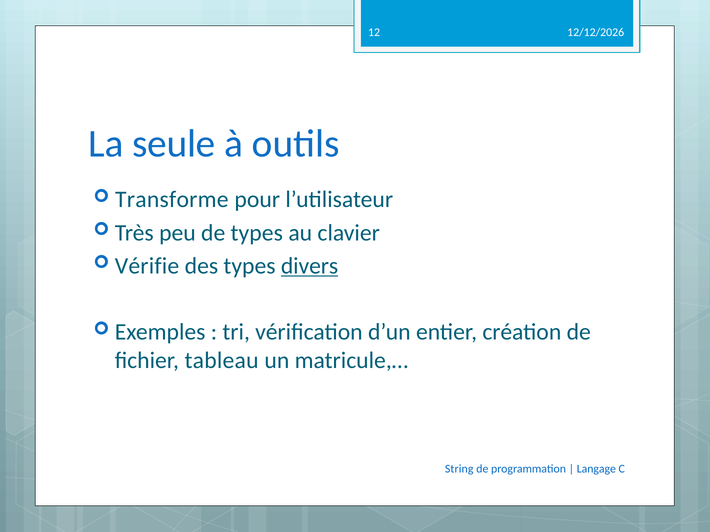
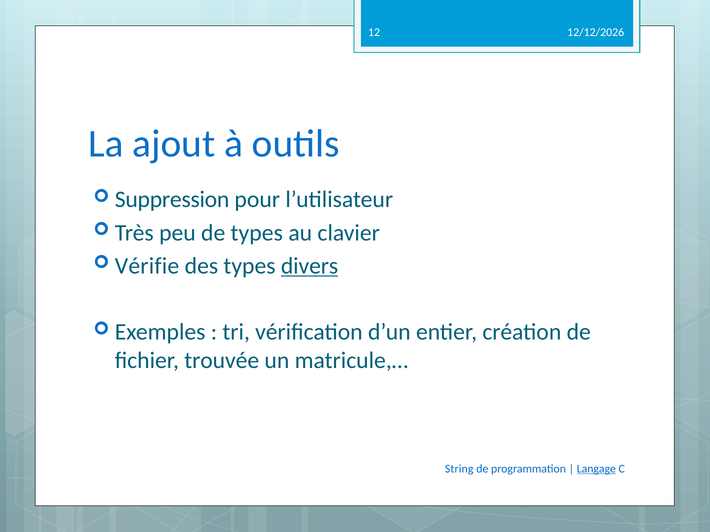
seule: seule -> ajout
Transforme: Transforme -> Suppression
tableau: tableau -> trouvée
Langage underline: none -> present
